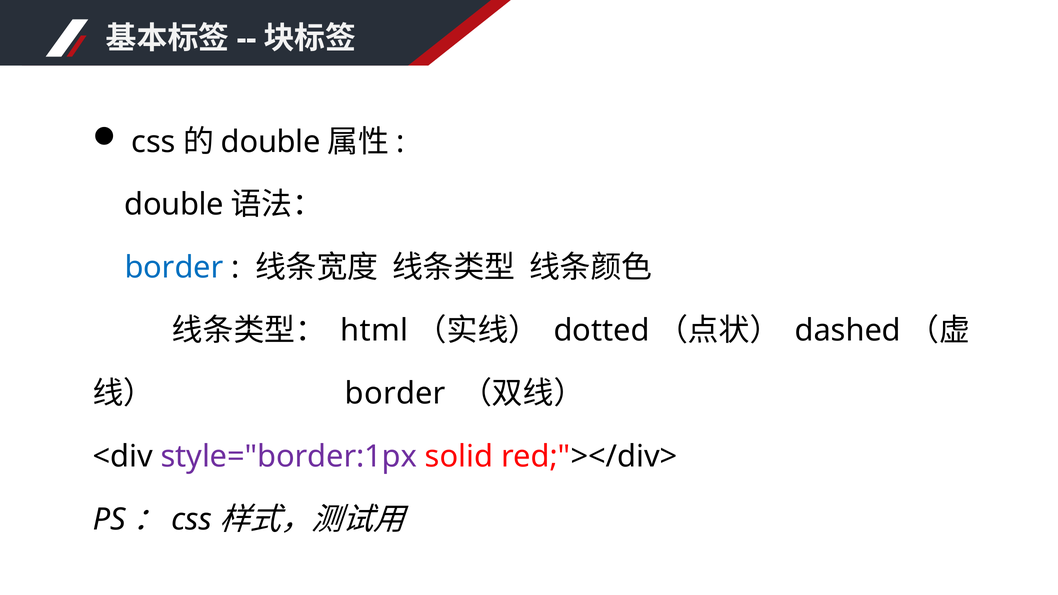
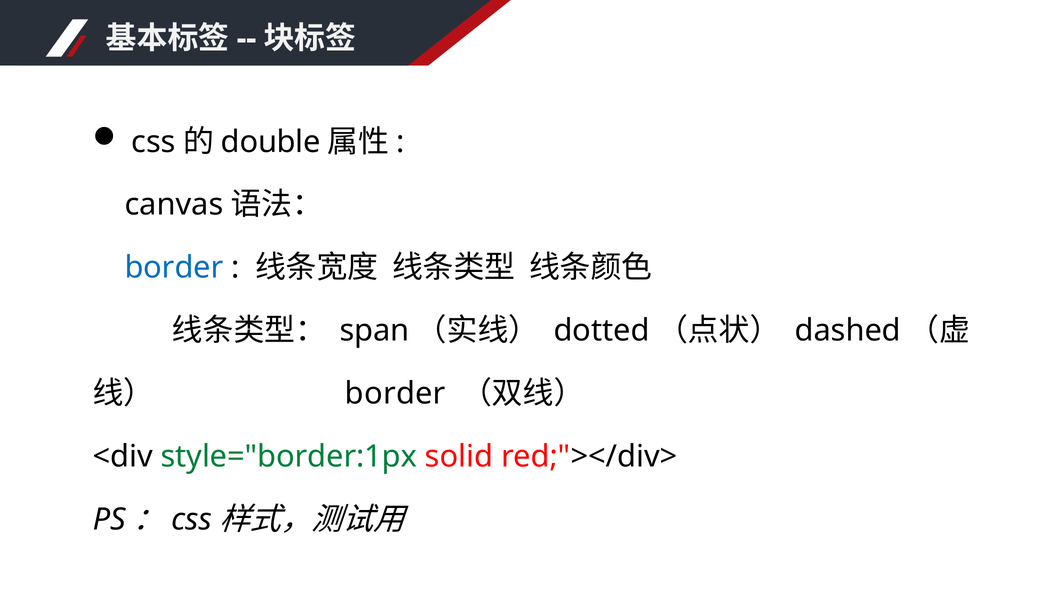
double at (174, 205): double -> canvas
html: html -> span
style="border:1px colour: purple -> green
